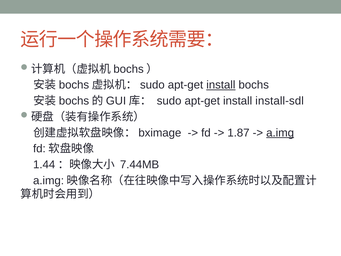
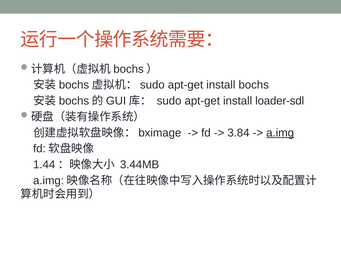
install at (221, 85) underline: present -> none
install-sdl: install-sdl -> loader-sdl
1.87: 1.87 -> 3.84
7.44MB: 7.44MB -> 3.44MB
